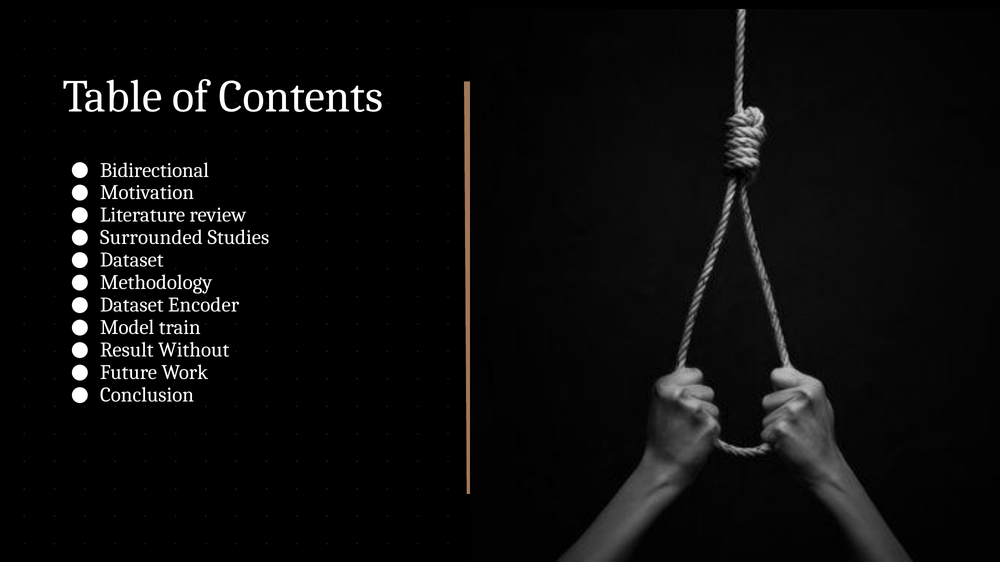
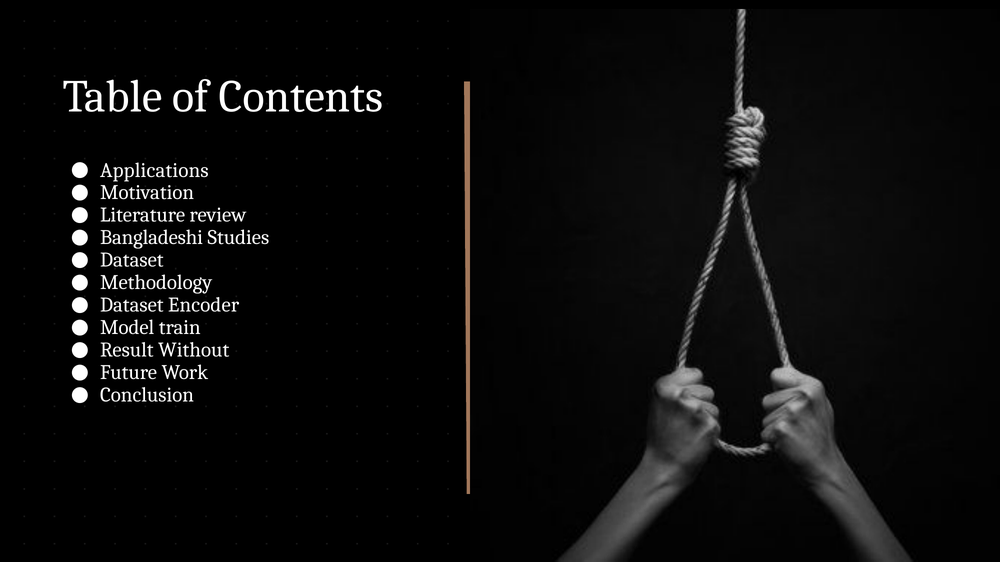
Bidirectional: Bidirectional -> Applications
Surrounded: Surrounded -> Bangladeshi
